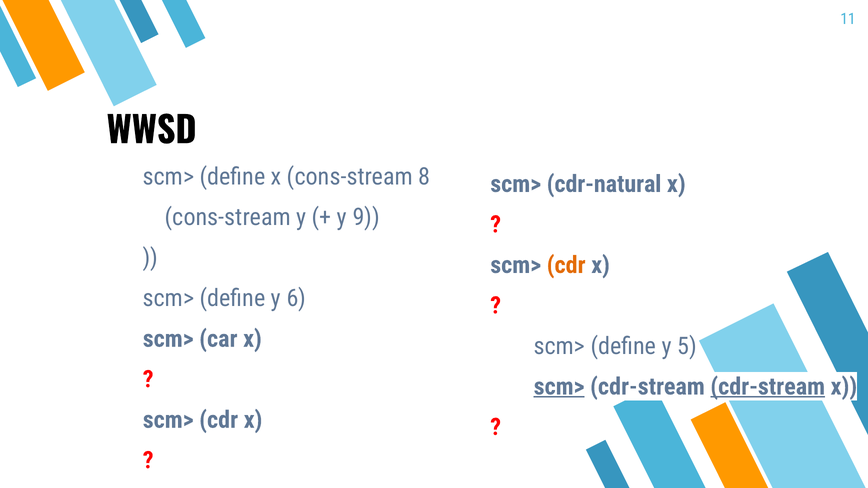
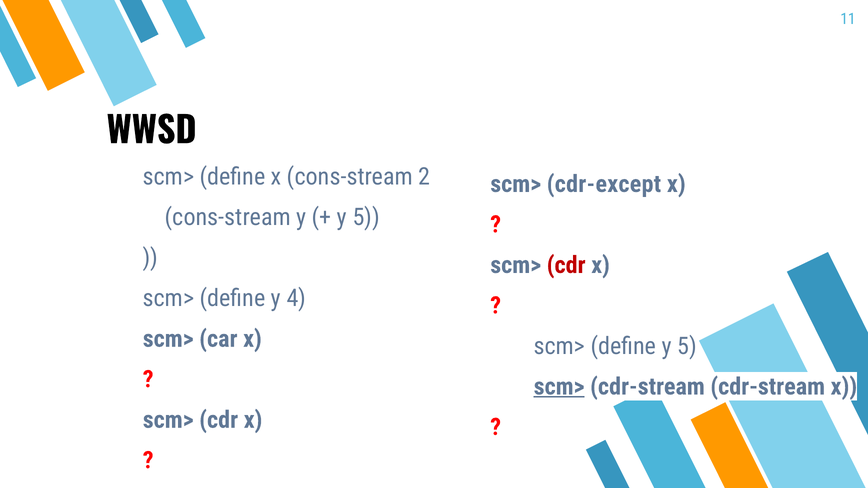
8: 8 -> 2
cdr-natural: cdr-natural -> cdr-except
9 at (366, 217): 9 -> 5
cdr at (566, 265) colour: orange -> red
6: 6 -> 4
cdr-stream at (768, 387) underline: present -> none
